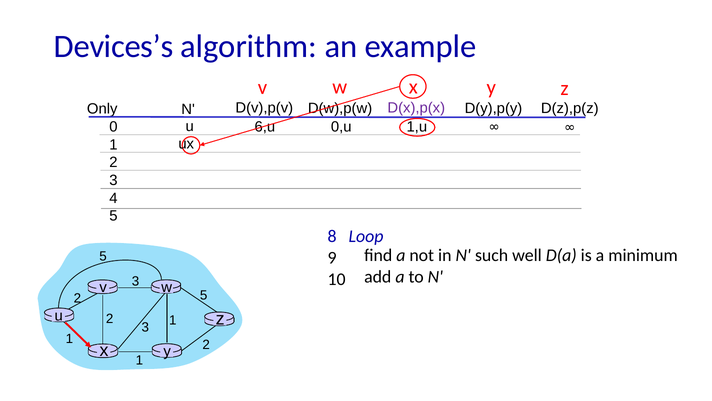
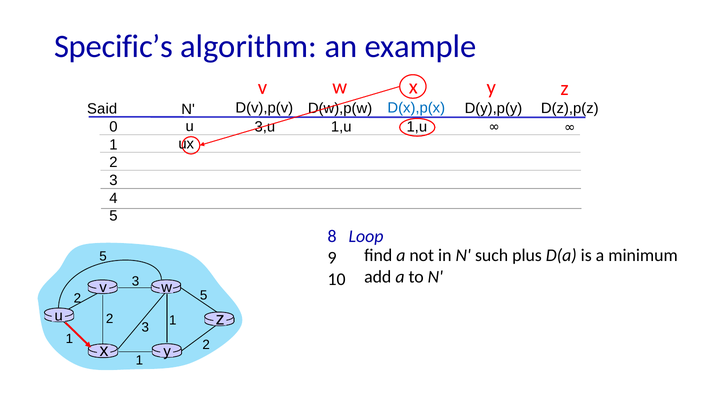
Devices’s: Devices’s -> Specific’s
Only: Only -> Said
D(x),p(x colour: purple -> blue
0,u at (341, 127): 0,u -> 1,u
6,u: 6,u -> 3,u
well: well -> plus
